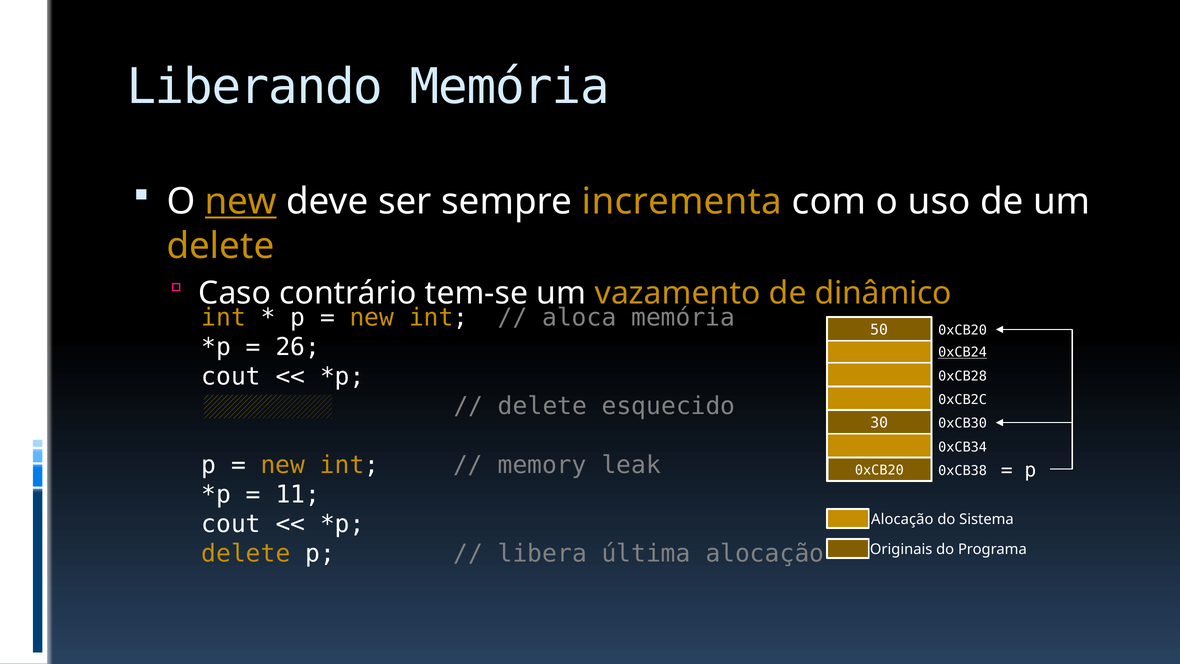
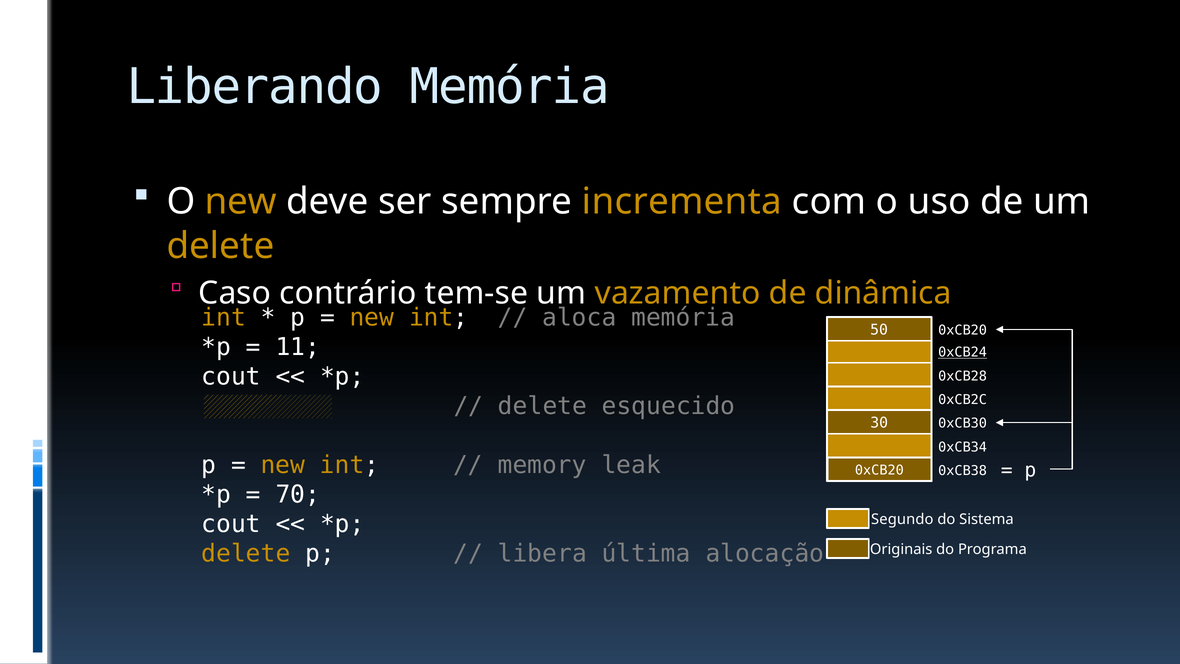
new at (241, 202) underline: present -> none
dinâmico: dinâmico -> dinâmica
26: 26 -> 11
11: 11 -> 70
Alocação at (902, 519): Alocação -> Segundo
